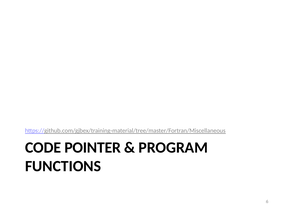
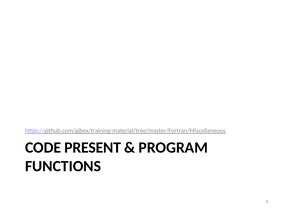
POINTER: POINTER -> PRESENT
